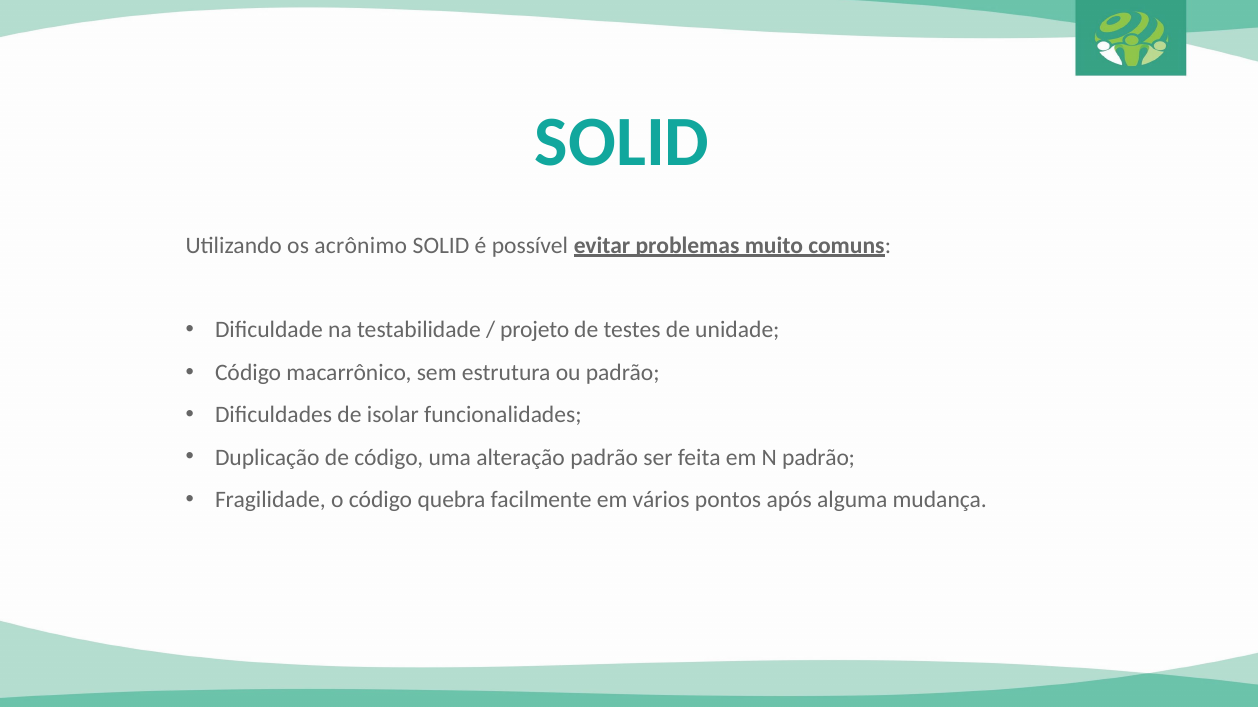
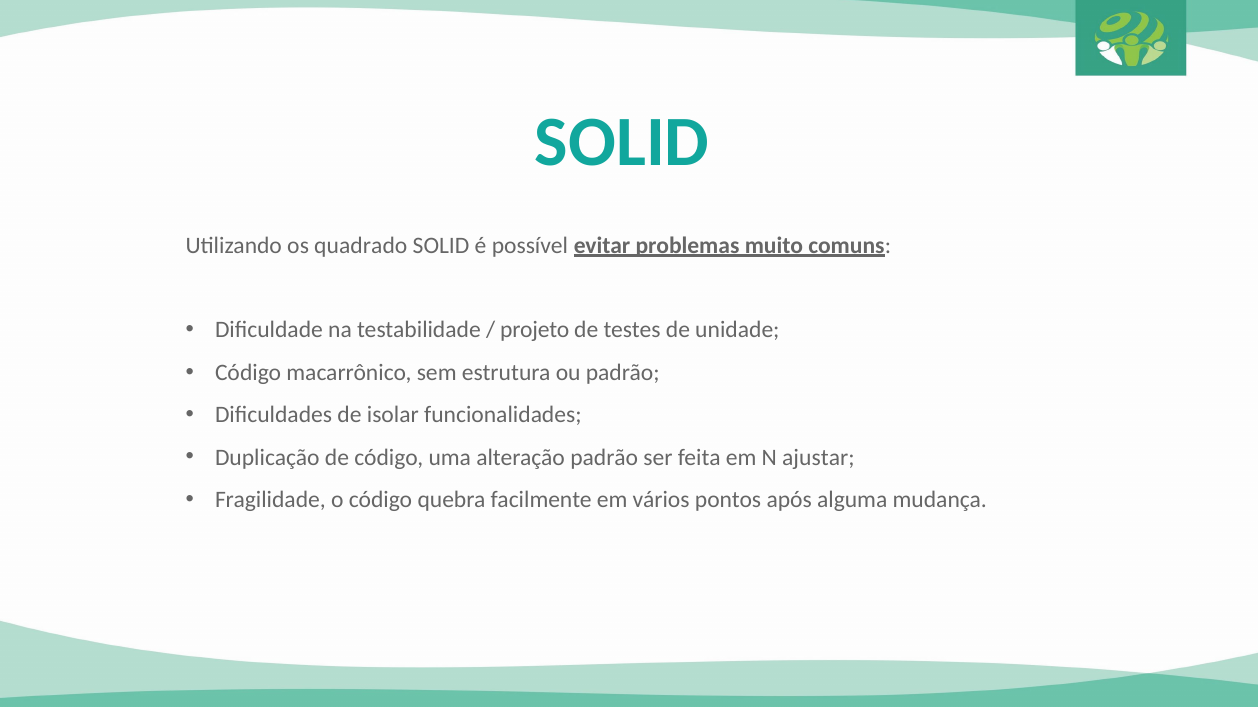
acrônimo: acrônimo -> quadrado
N padrão: padrão -> ajustar
